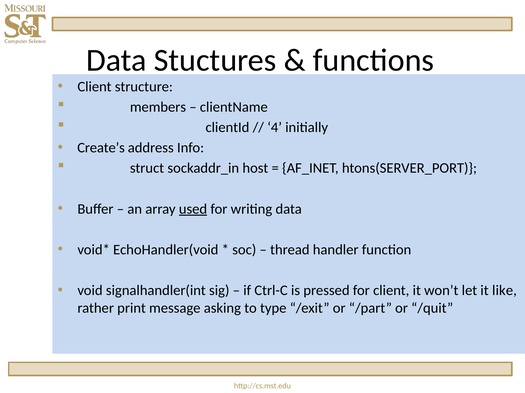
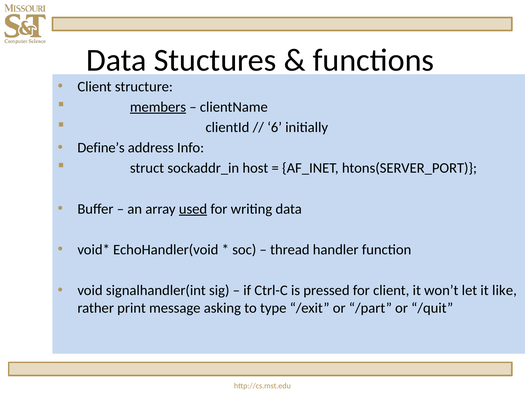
members underline: none -> present
4: 4 -> 6
Create’s: Create’s -> Define’s
